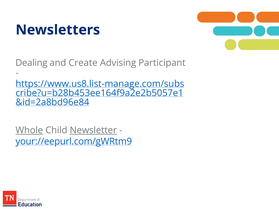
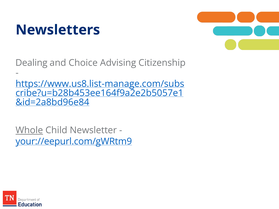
Create: Create -> Choice
Participant: Participant -> Citizenship
Newsletter underline: present -> none
